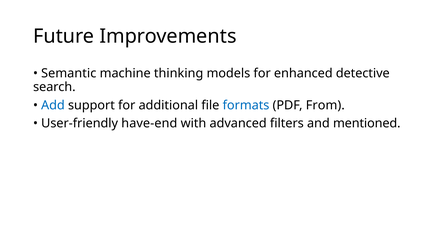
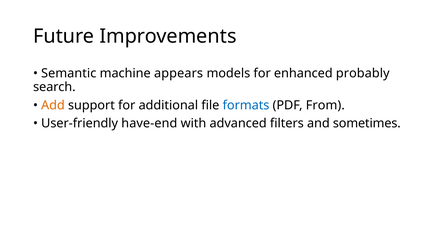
thinking: thinking -> appears
detective: detective -> probably
Add colour: blue -> orange
mentioned: mentioned -> sometimes
